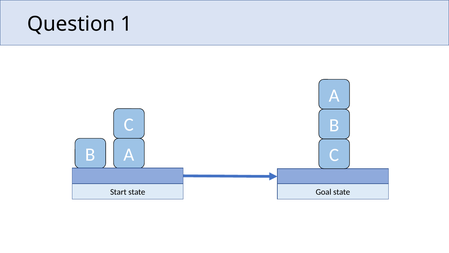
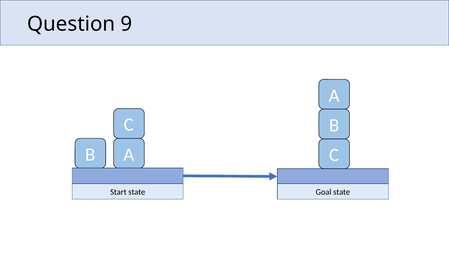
1: 1 -> 9
